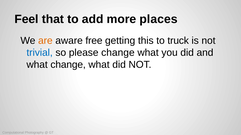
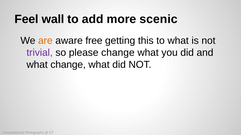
that: that -> wall
places: places -> scenic
to truck: truck -> what
trivial colour: blue -> purple
